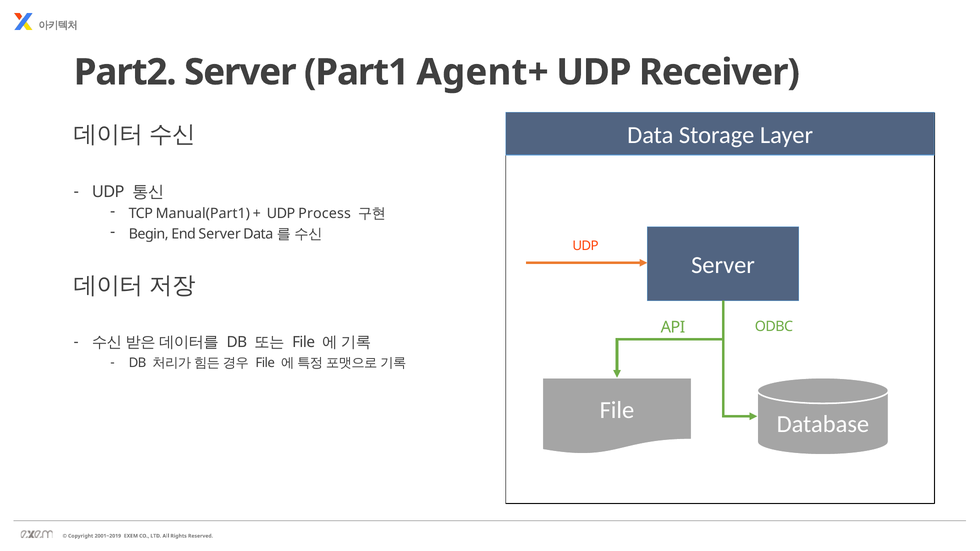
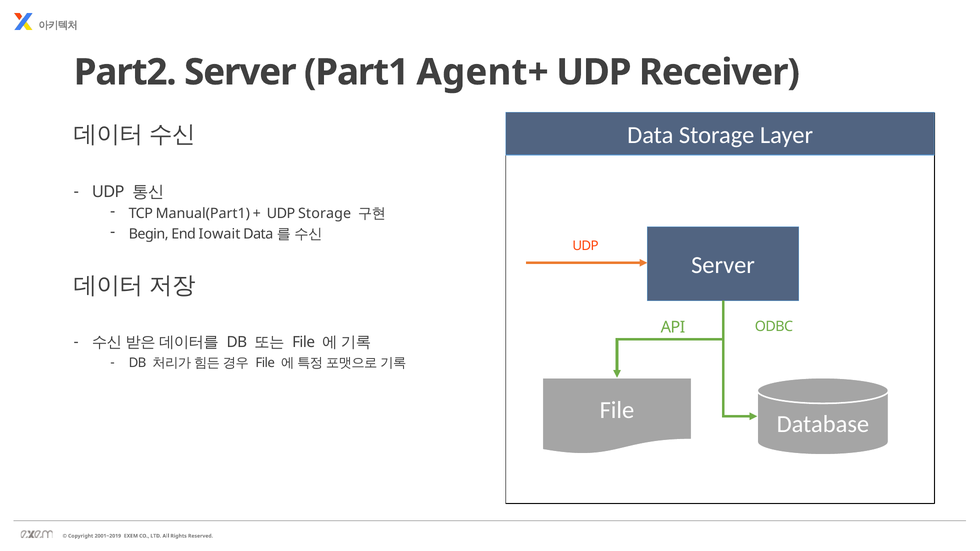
UDP Process: Process -> Storage
End Server: Server -> Iowait
